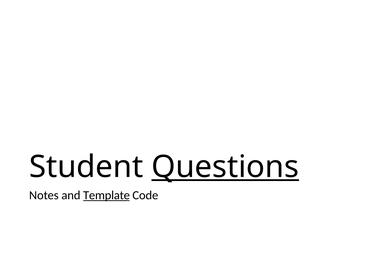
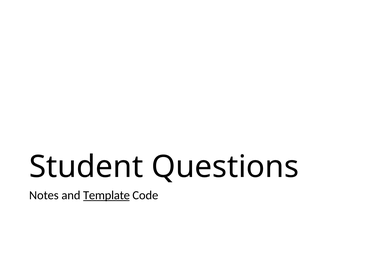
Questions underline: present -> none
